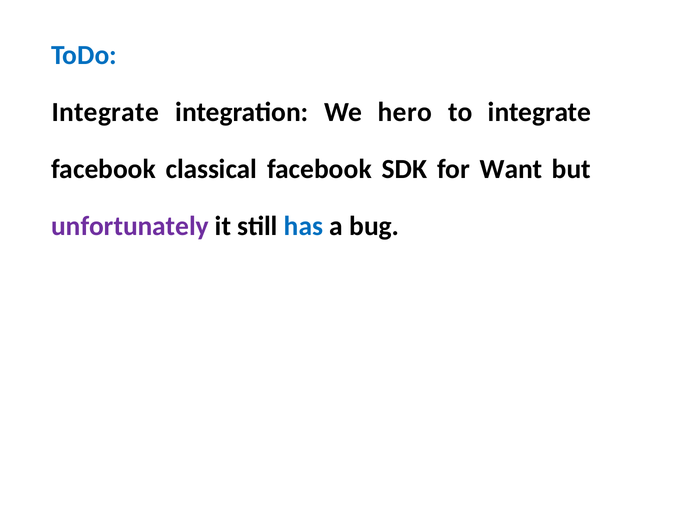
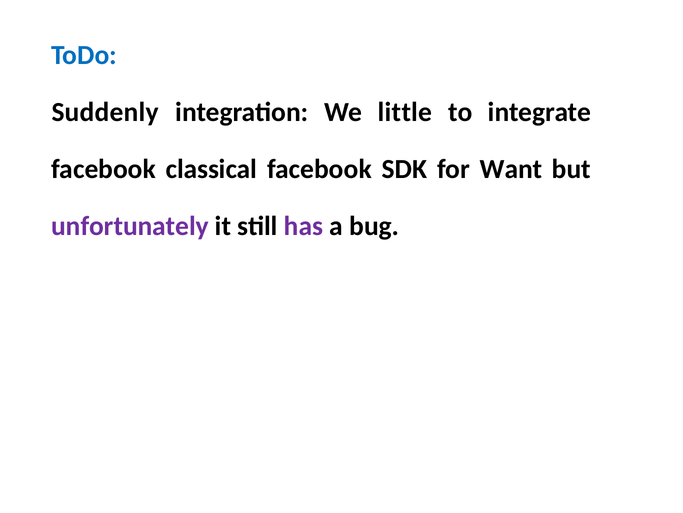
Integrate at (105, 112): Integrate -> Suddenly
hero: hero -> little
has colour: blue -> purple
